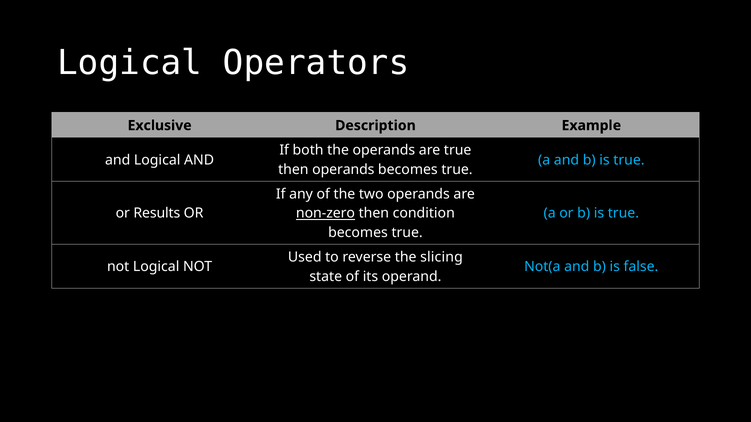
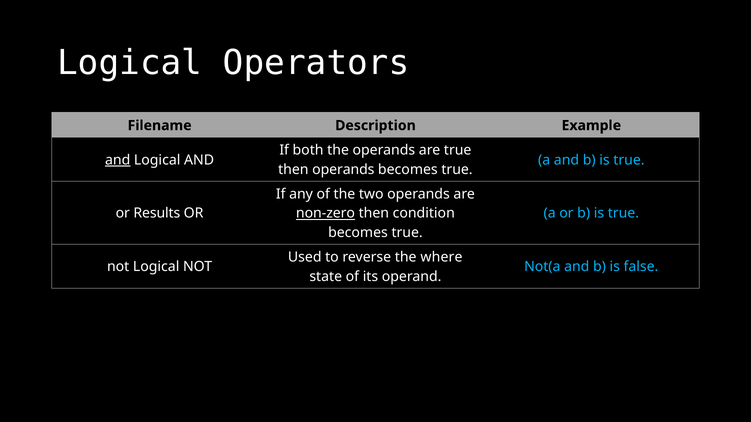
Exclusive: Exclusive -> Filename
and at (118, 160) underline: none -> present
slicing: slicing -> where
